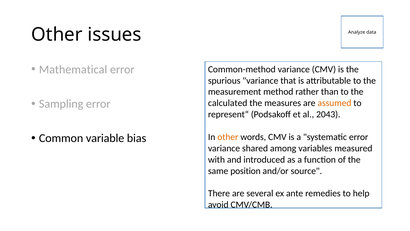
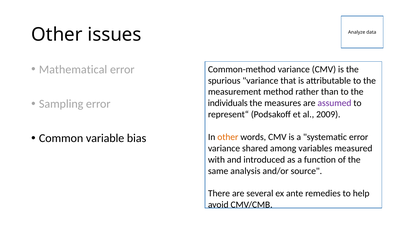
calculated: calculated -> individuals
assumed colour: orange -> purple
2043: 2043 -> 2009
position: position -> analysis
